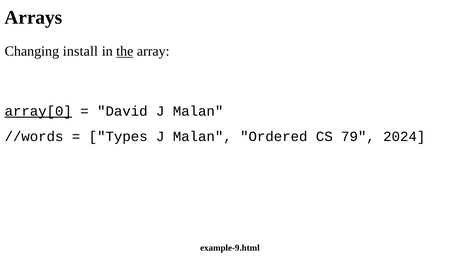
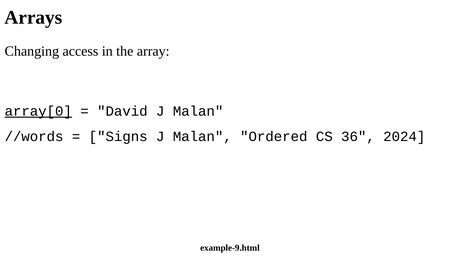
install: install -> access
the underline: present -> none
Types: Types -> Signs
79: 79 -> 36
